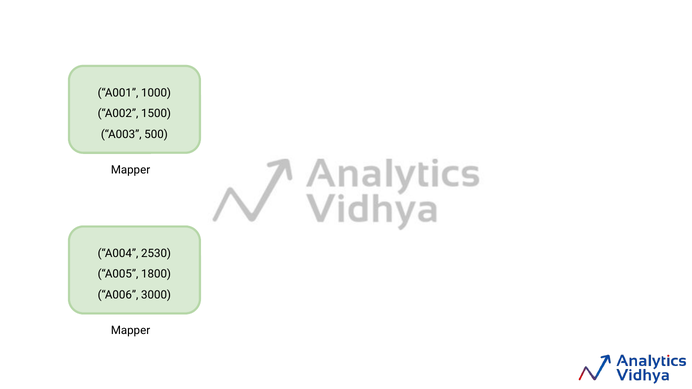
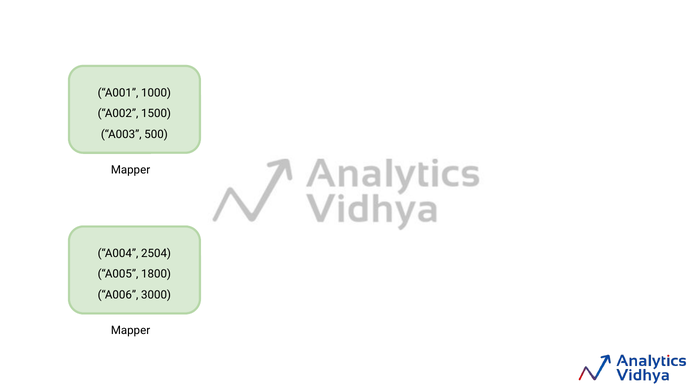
2530: 2530 -> 2504
